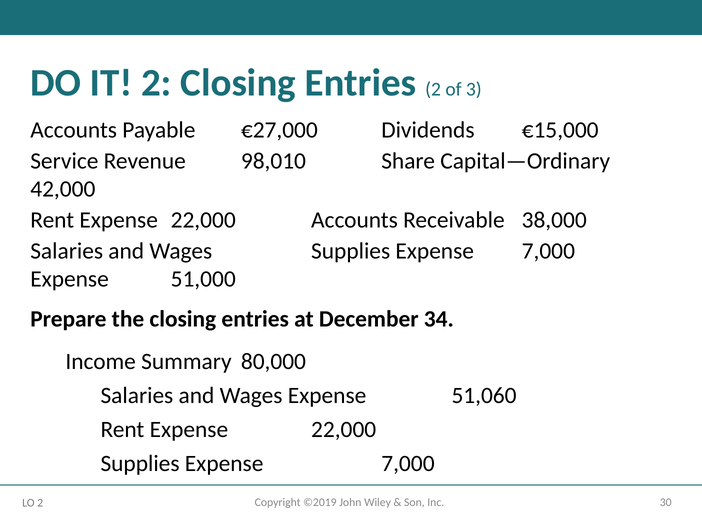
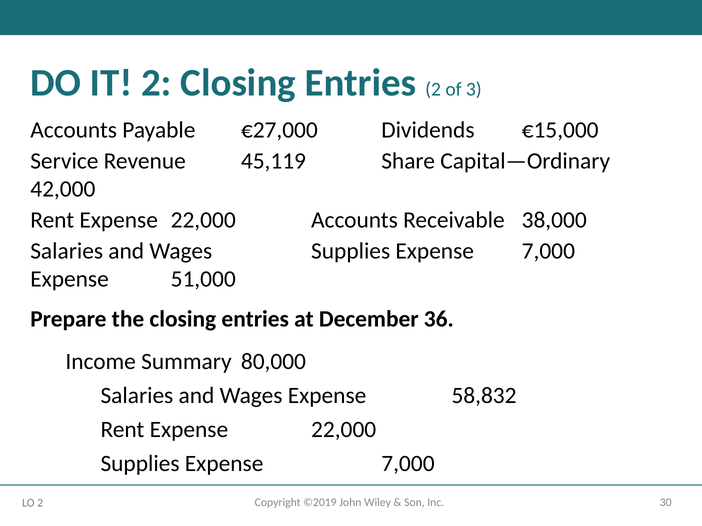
98,010: 98,010 -> 45,119
34: 34 -> 36
51,060: 51,060 -> 58,832
